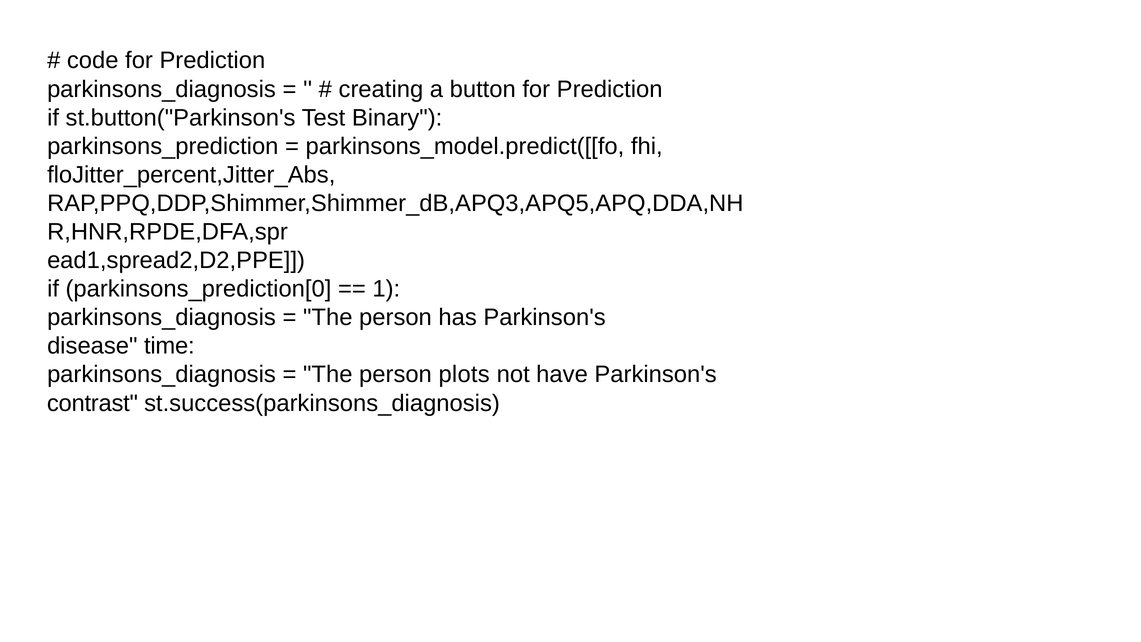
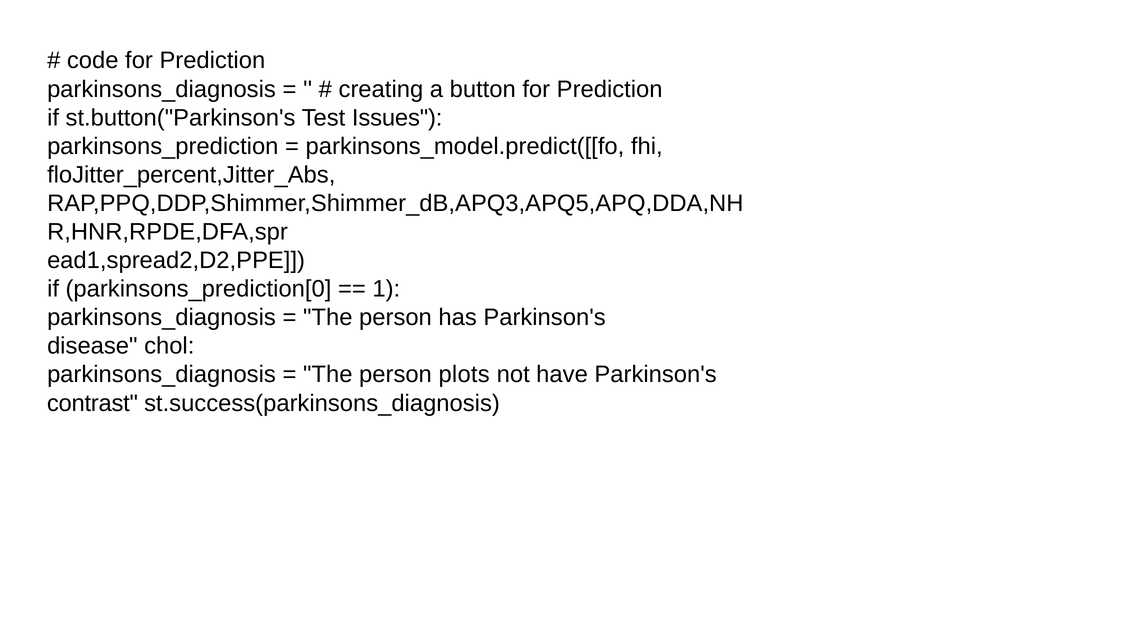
Binary: Binary -> Issues
time: time -> chol
